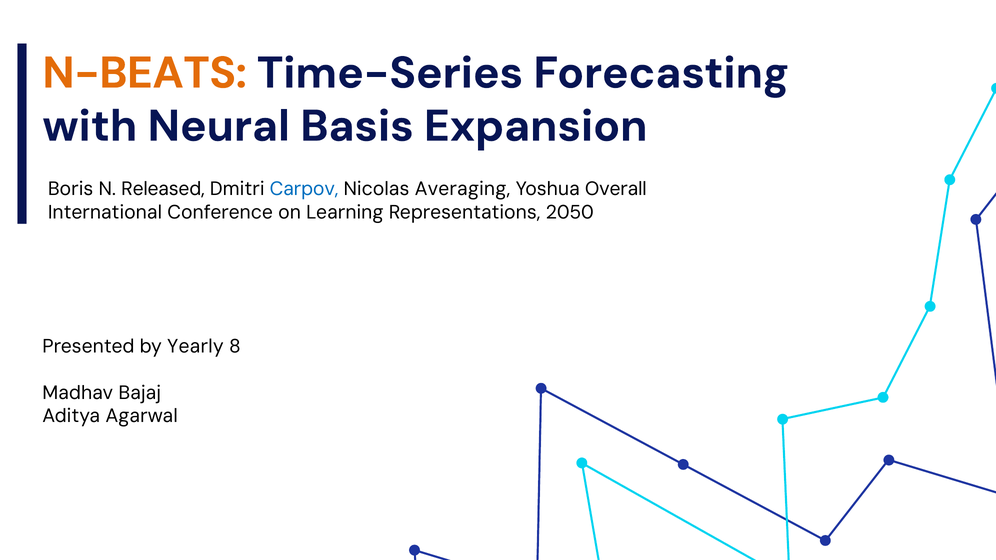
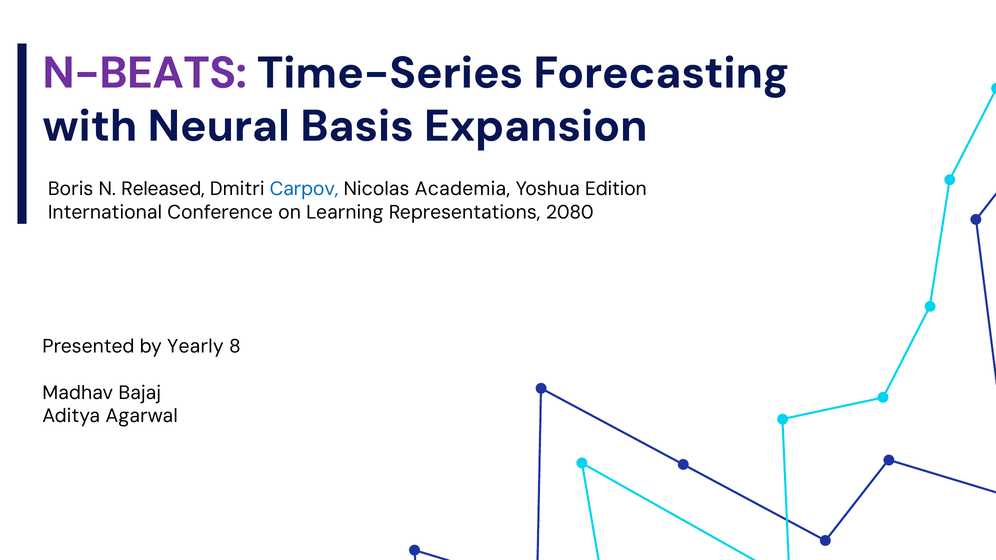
N-BEATS colour: orange -> purple
Averaging: Averaging -> Academia
Overall: Overall -> Edition
2050: 2050 -> 2080
